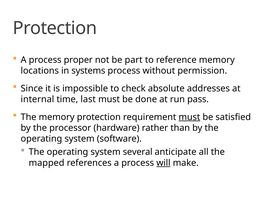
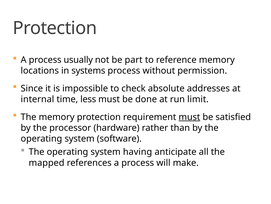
proper: proper -> usually
last: last -> less
pass: pass -> limit
several: several -> having
will underline: present -> none
